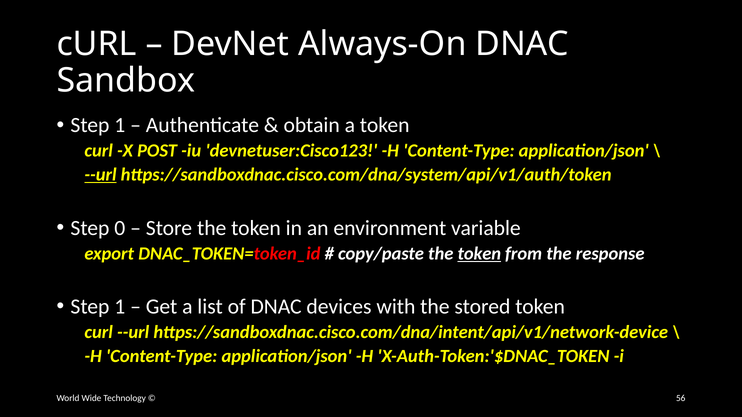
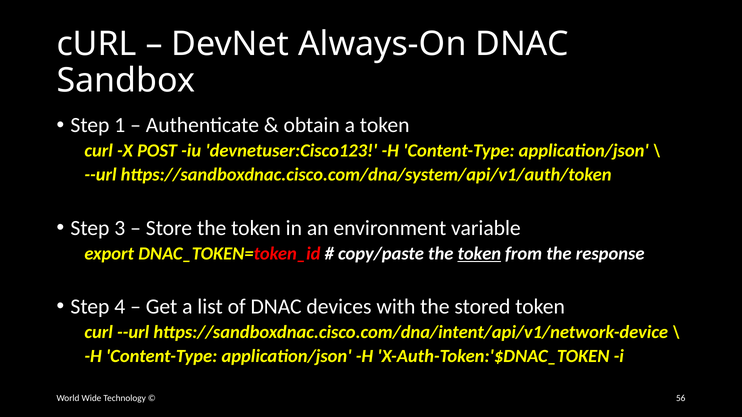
--url at (101, 175) underline: present -> none
0: 0 -> 3
1 at (120, 307): 1 -> 4
